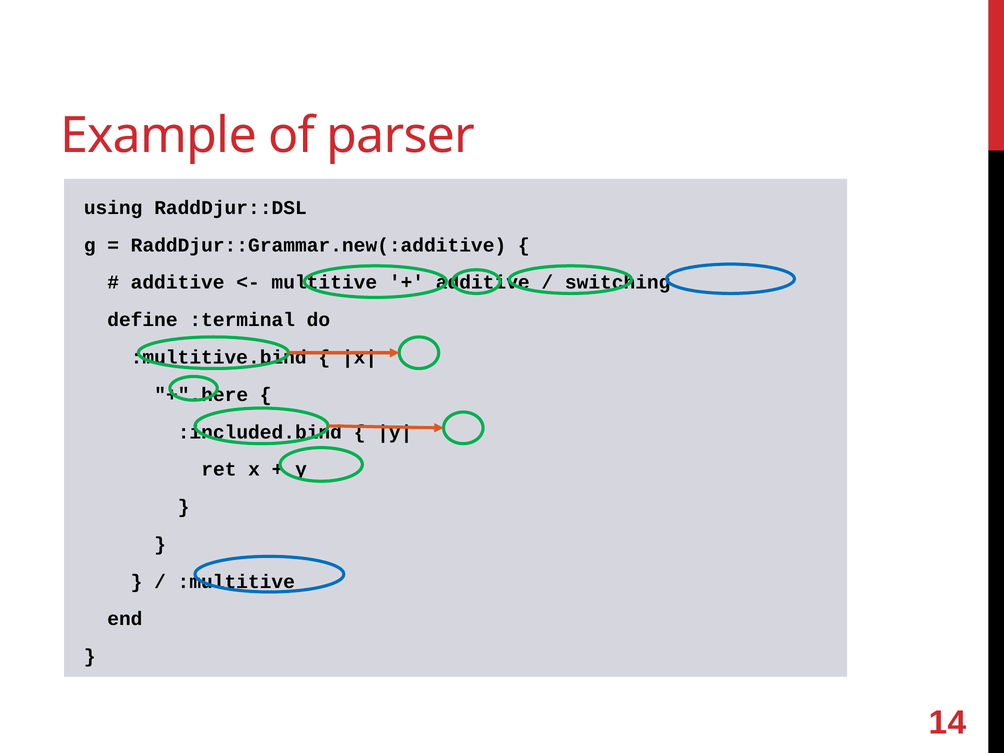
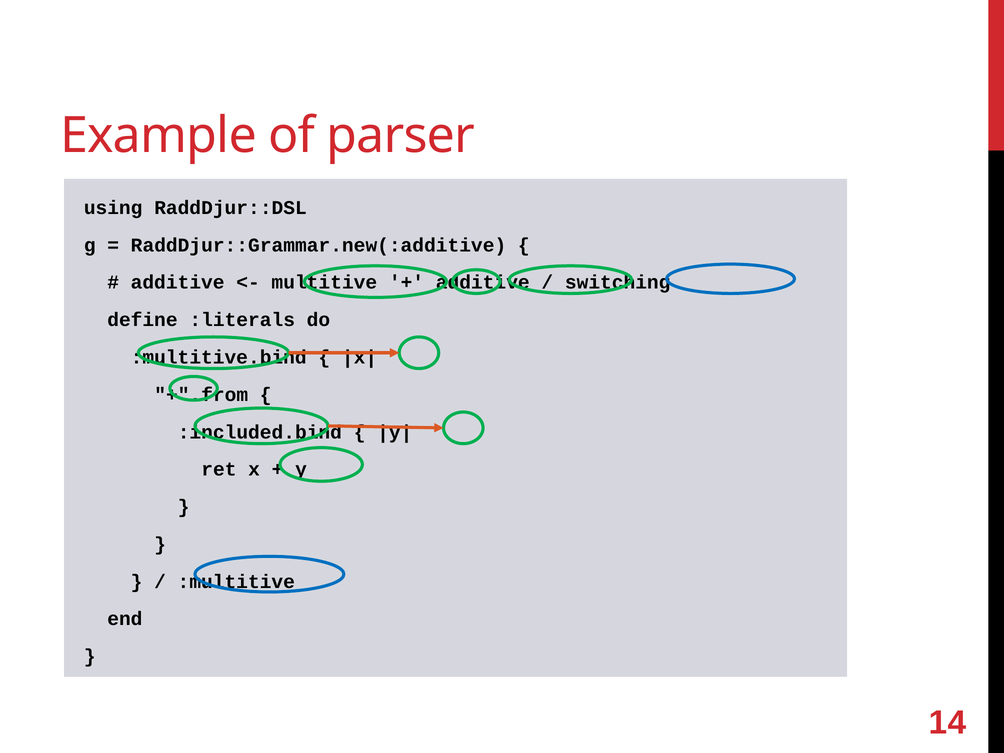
:terminal: :terminal -> :literals
+".here: +".here -> +".from
